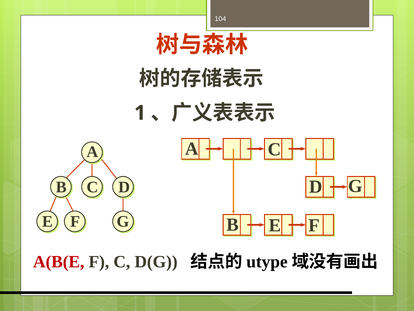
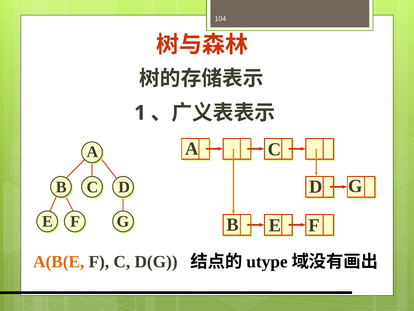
A(B(E colour: red -> orange
